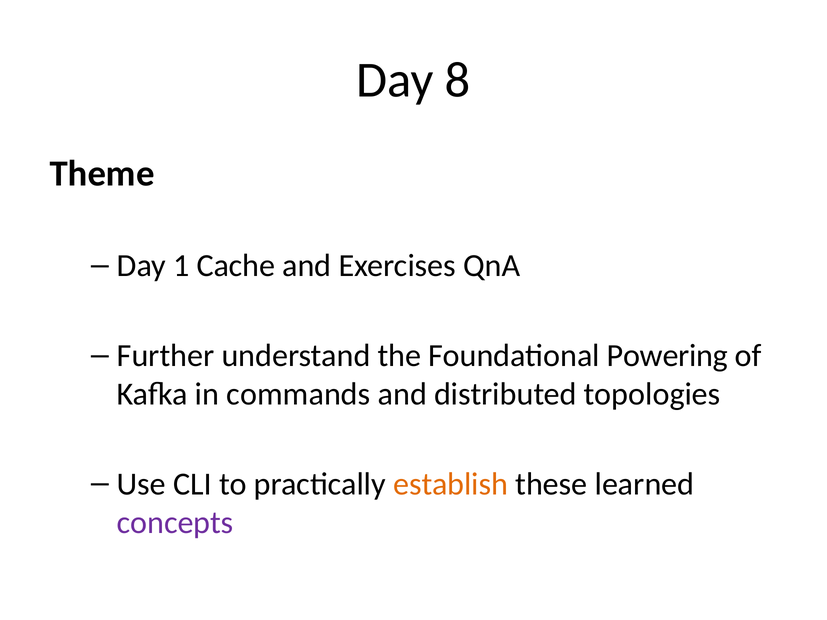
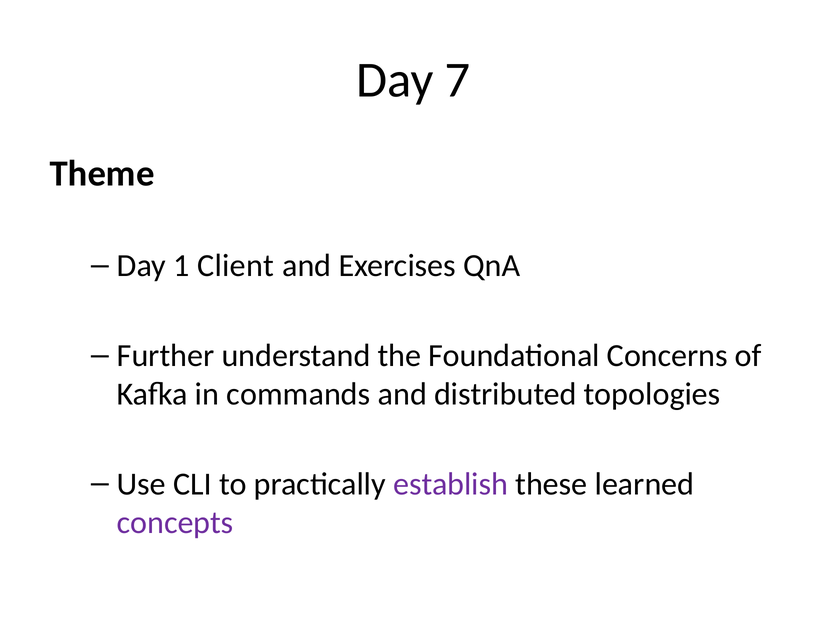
8: 8 -> 7
Cache: Cache -> Client
Powering: Powering -> Concerns
establish colour: orange -> purple
